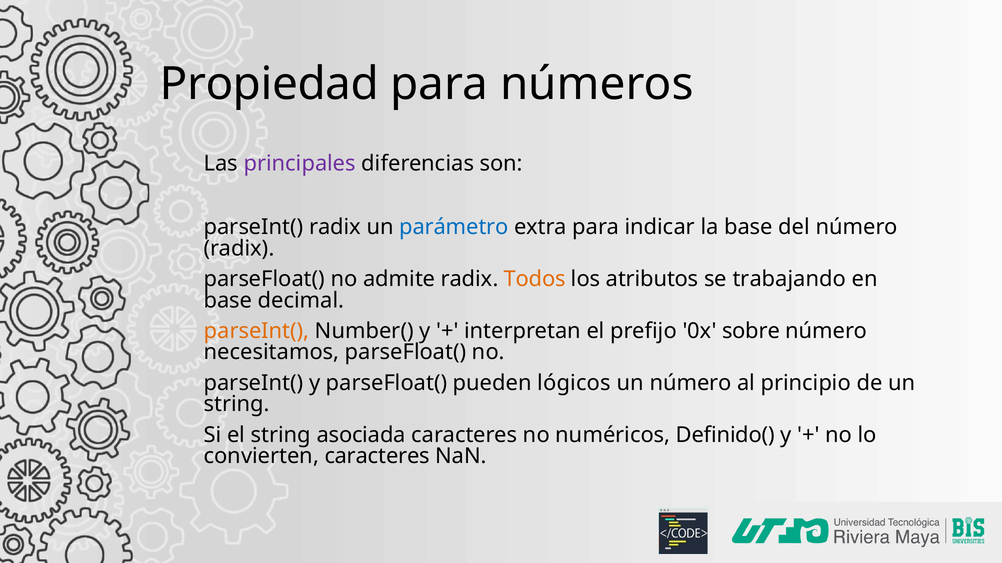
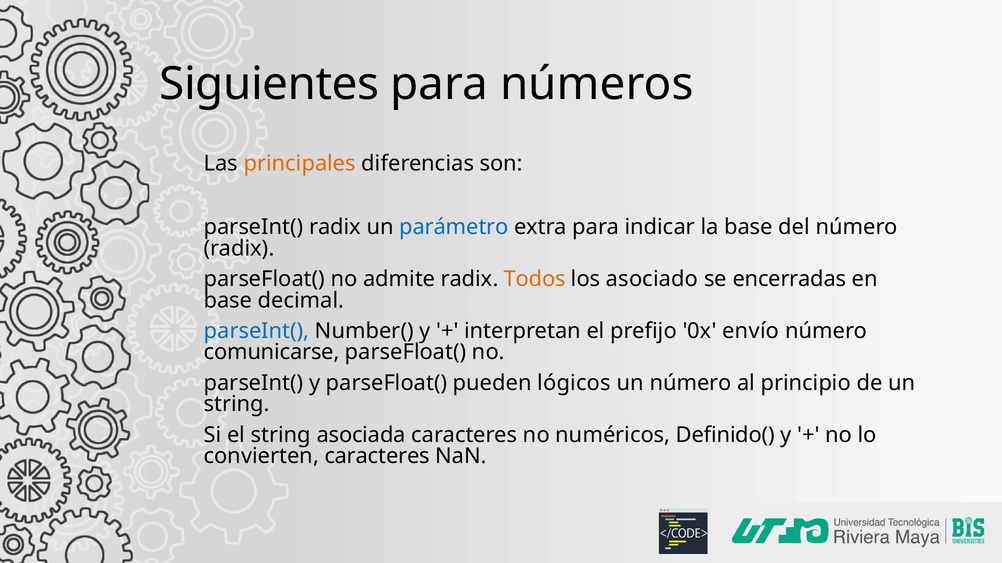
Propiedad: Propiedad -> Siguientes
principales colour: purple -> orange
atributos: atributos -> asociado
trabajando: trabajando -> encerradas
parseInt( at (257, 331) colour: orange -> blue
sobre: sobre -> envío
necesitamos: necesitamos -> comunicarse
